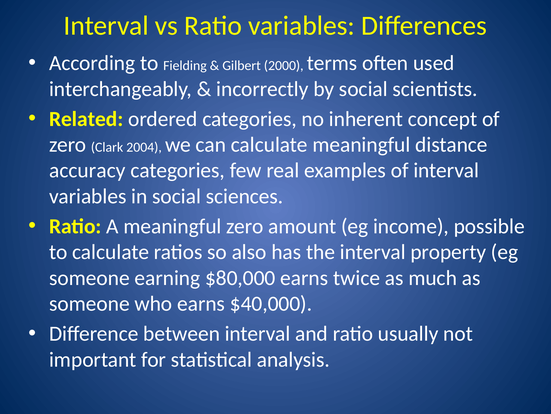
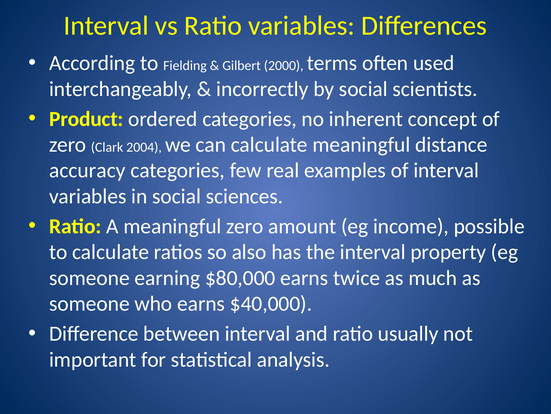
Related: Related -> Product
